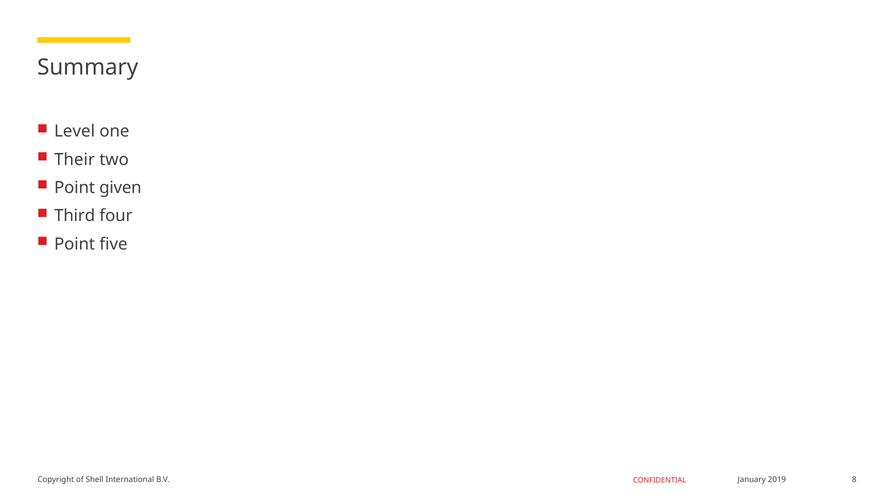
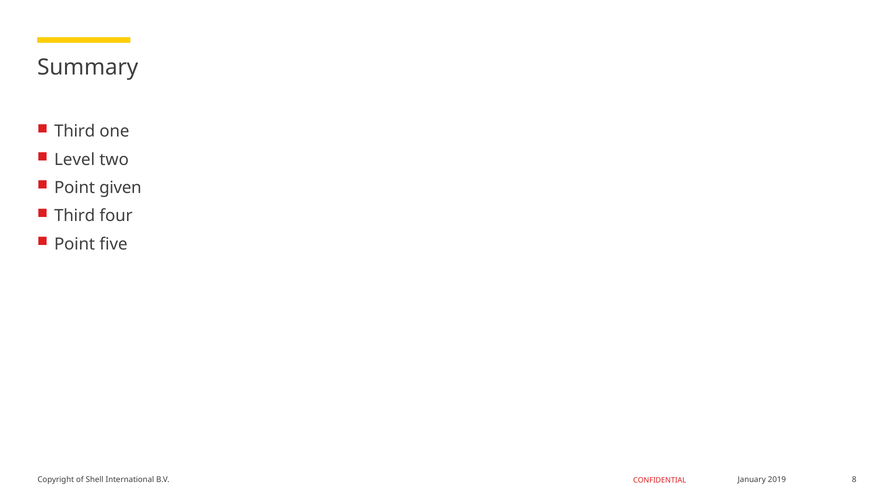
Level at (75, 131): Level -> Third
Their: Their -> Level
